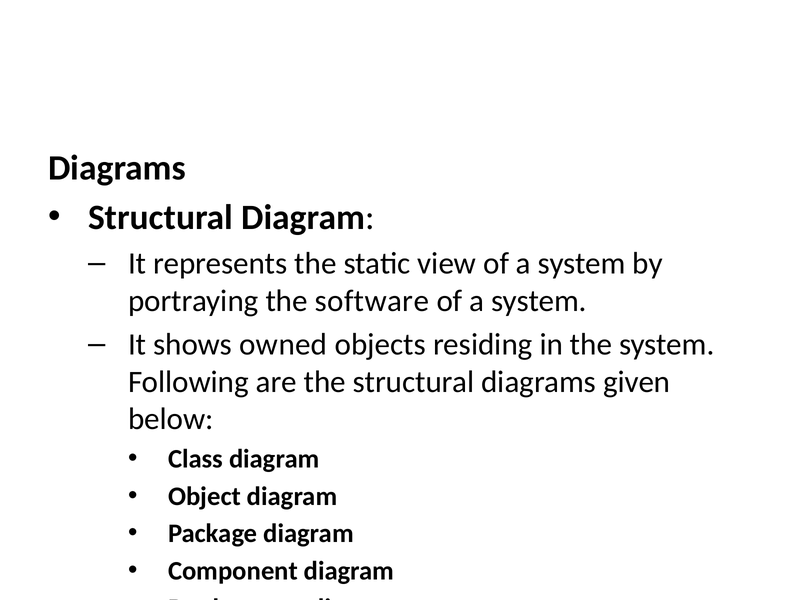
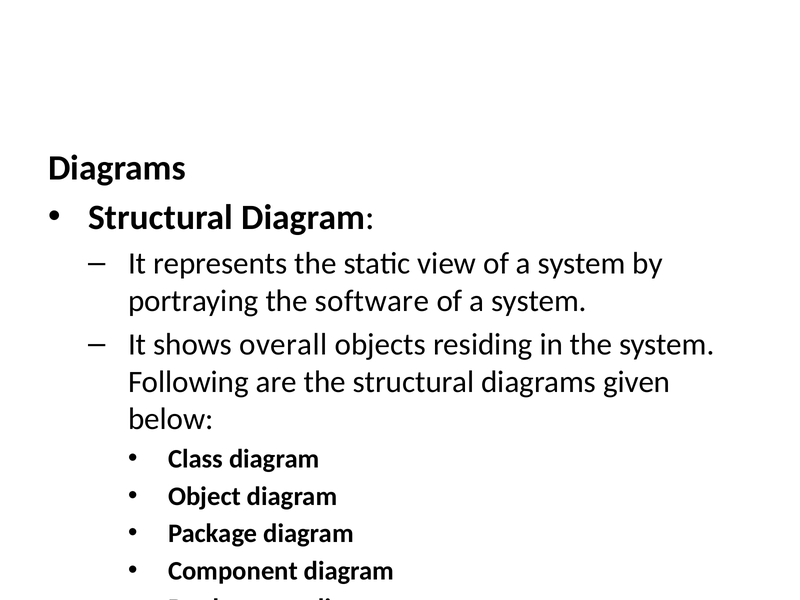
owned: owned -> overall
